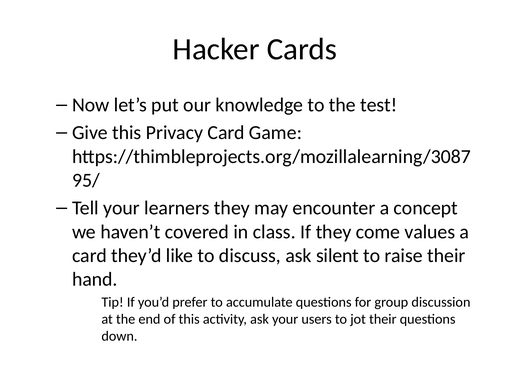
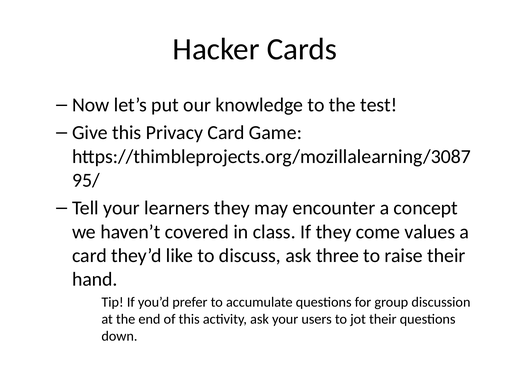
silent: silent -> three
